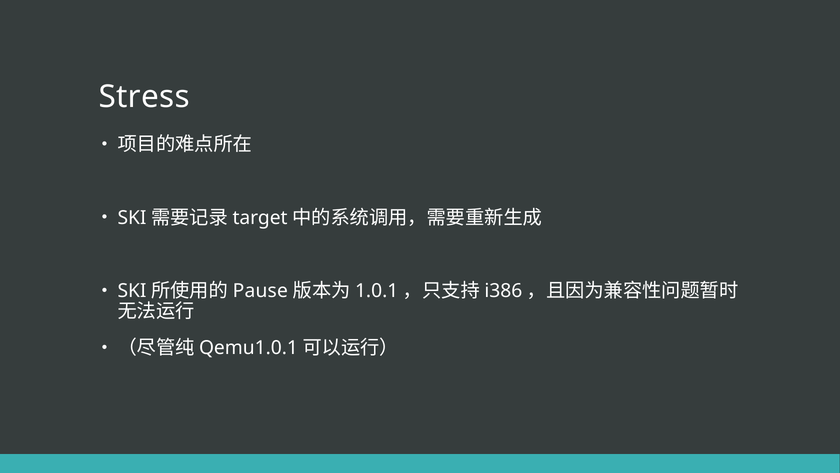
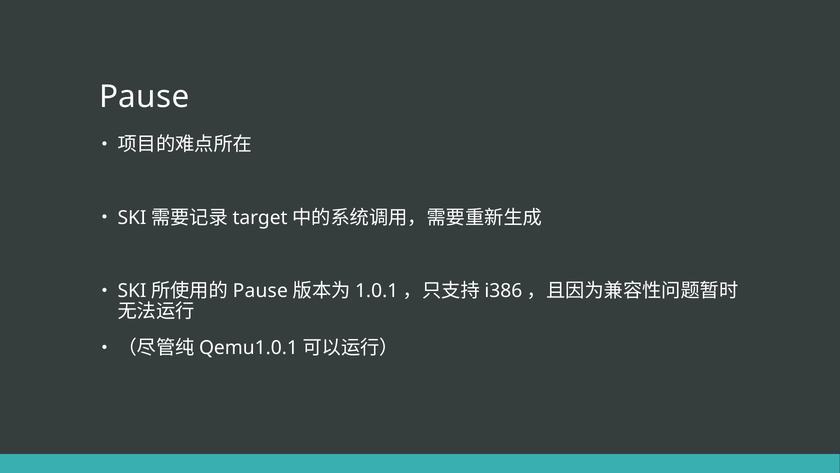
Stress at (144, 97): Stress -> Pause
